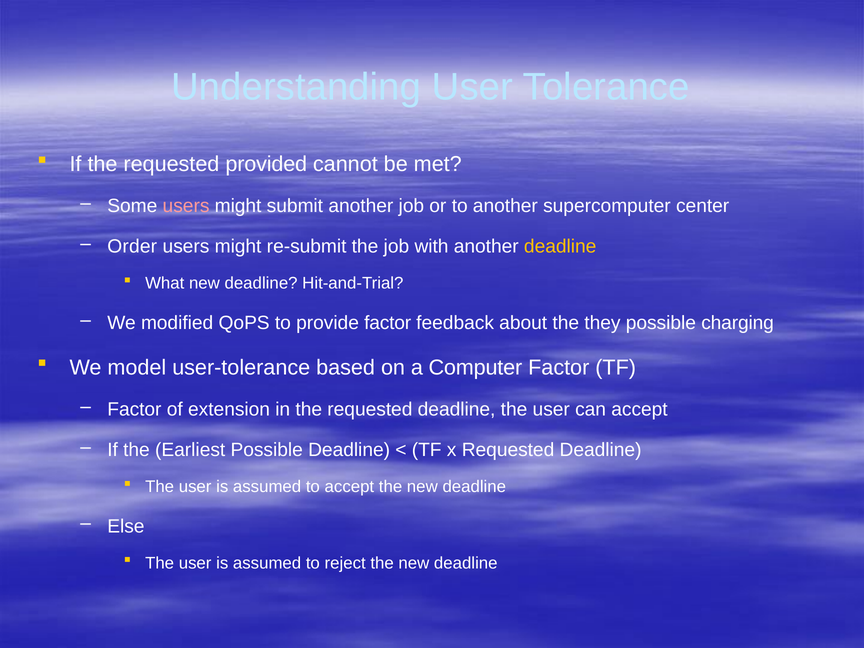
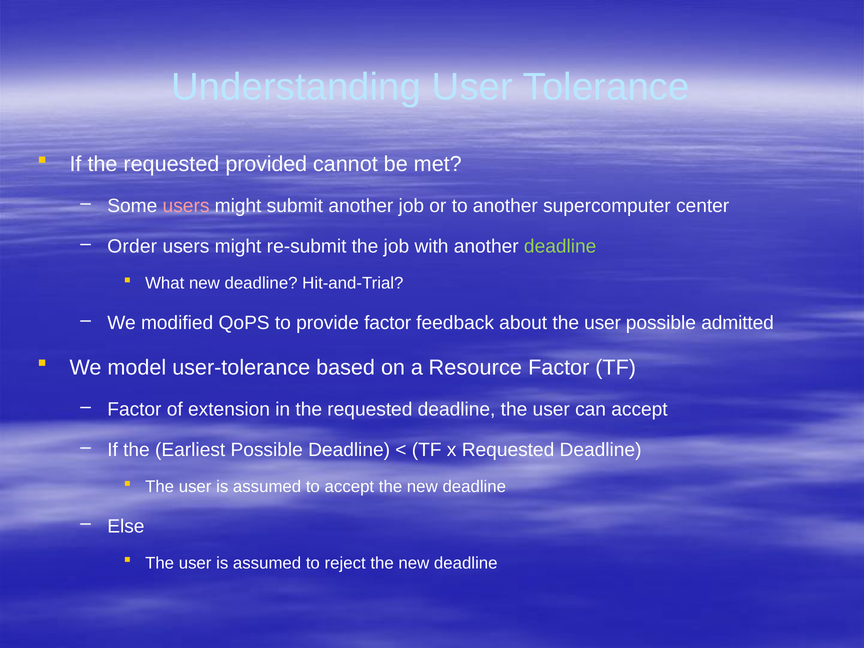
deadline at (560, 247) colour: yellow -> light green
about the they: they -> user
charging: charging -> admitted
Computer: Computer -> Resource
